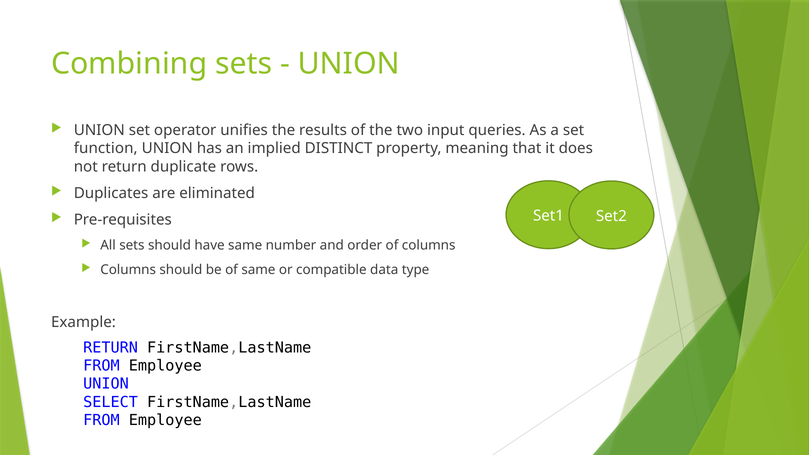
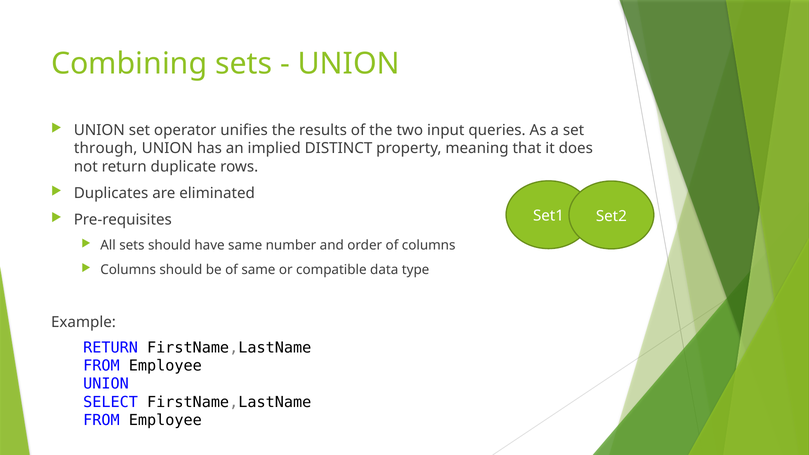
function: function -> through
